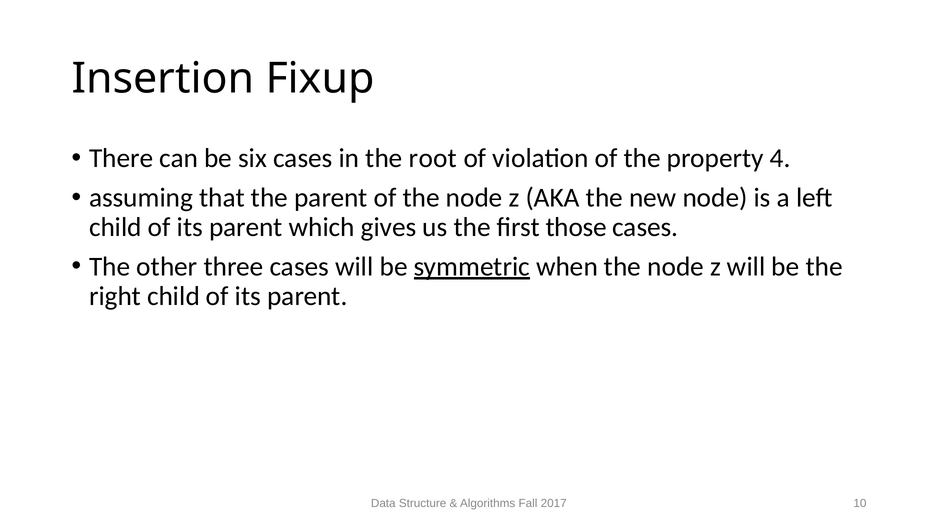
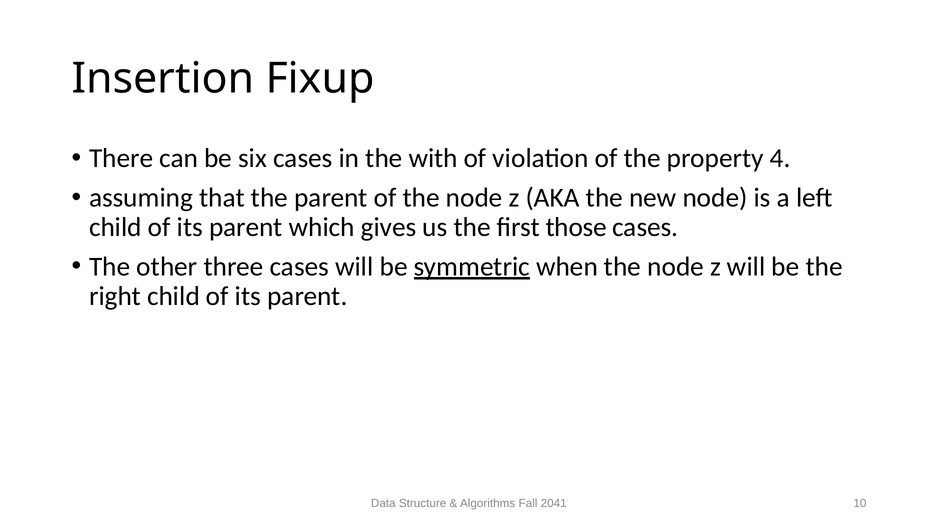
root: root -> with
2017: 2017 -> 2041
